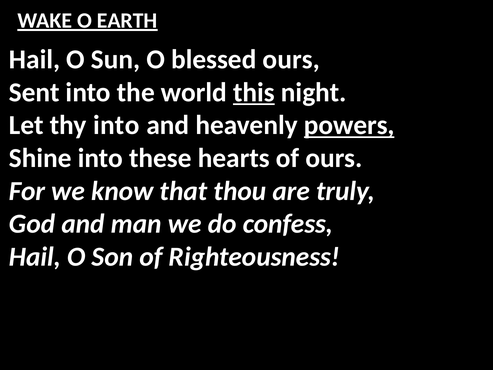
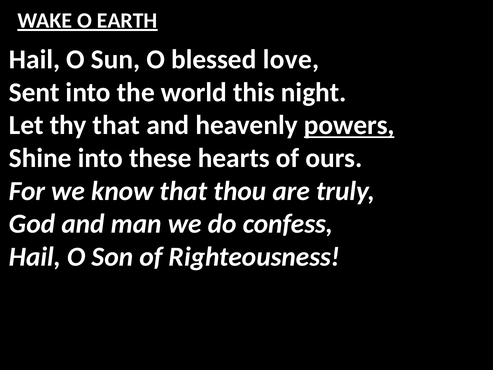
blessed ours: ours -> love
this underline: present -> none
thy into: into -> that
